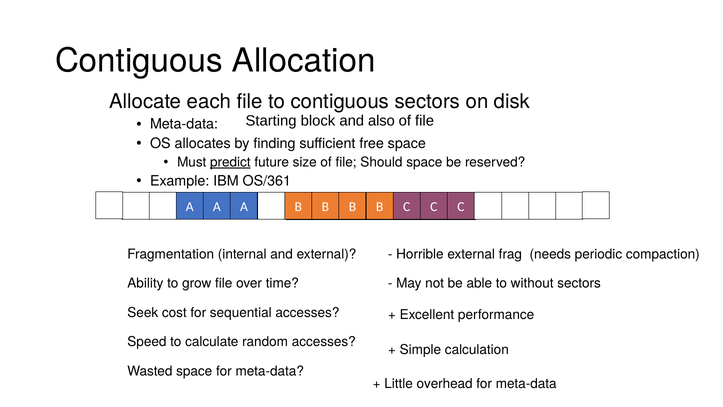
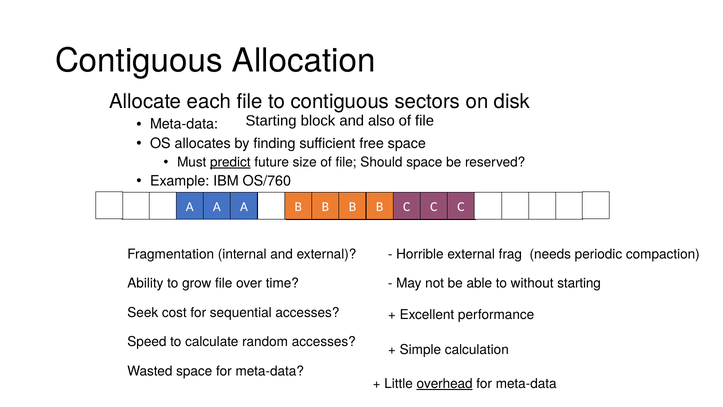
OS/361: OS/361 -> OS/760
without sectors: sectors -> starting
overhead underline: none -> present
